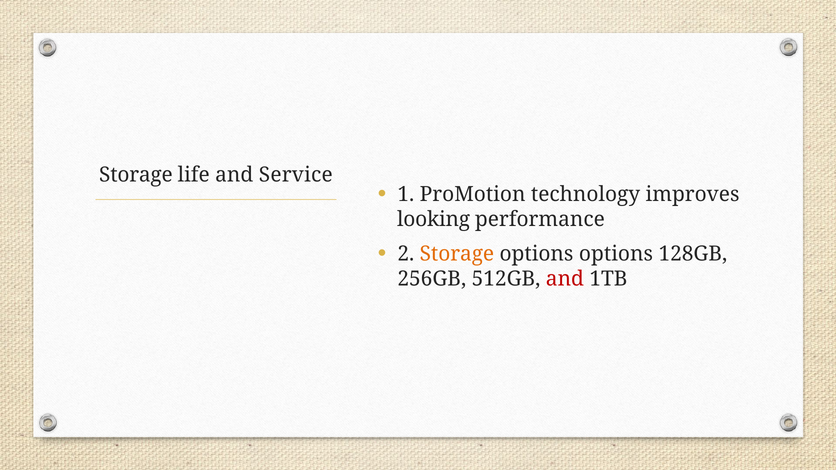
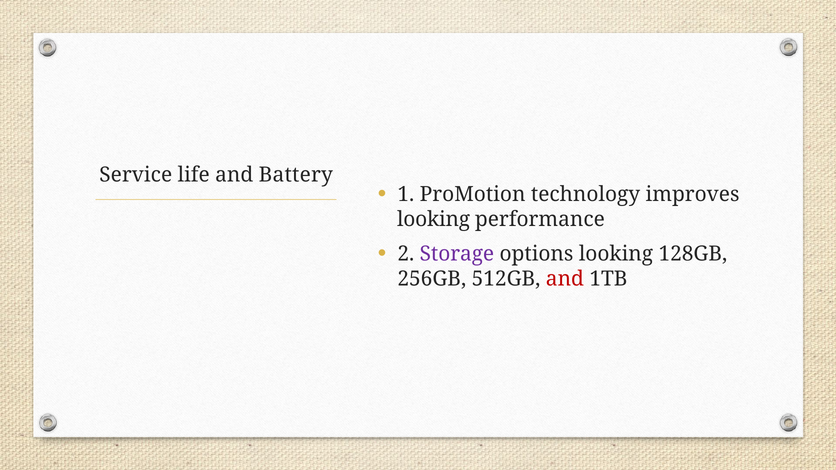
Storage at (136, 175): Storage -> Service
Service: Service -> Battery
Storage at (457, 254) colour: orange -> purple
options options: options -> looking
